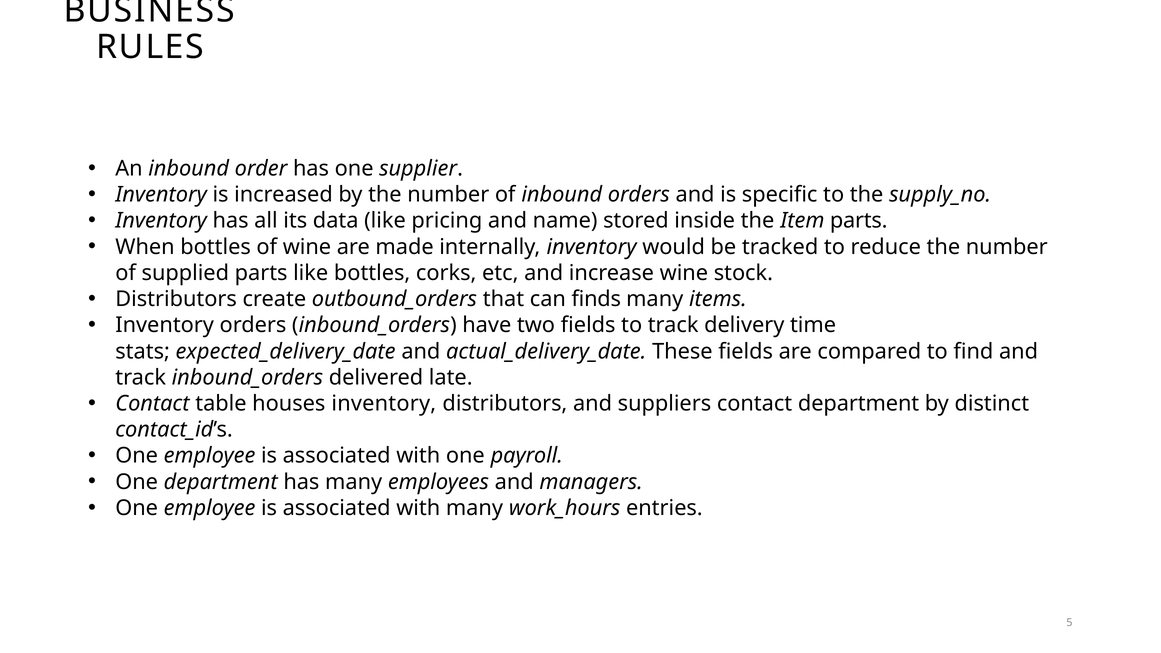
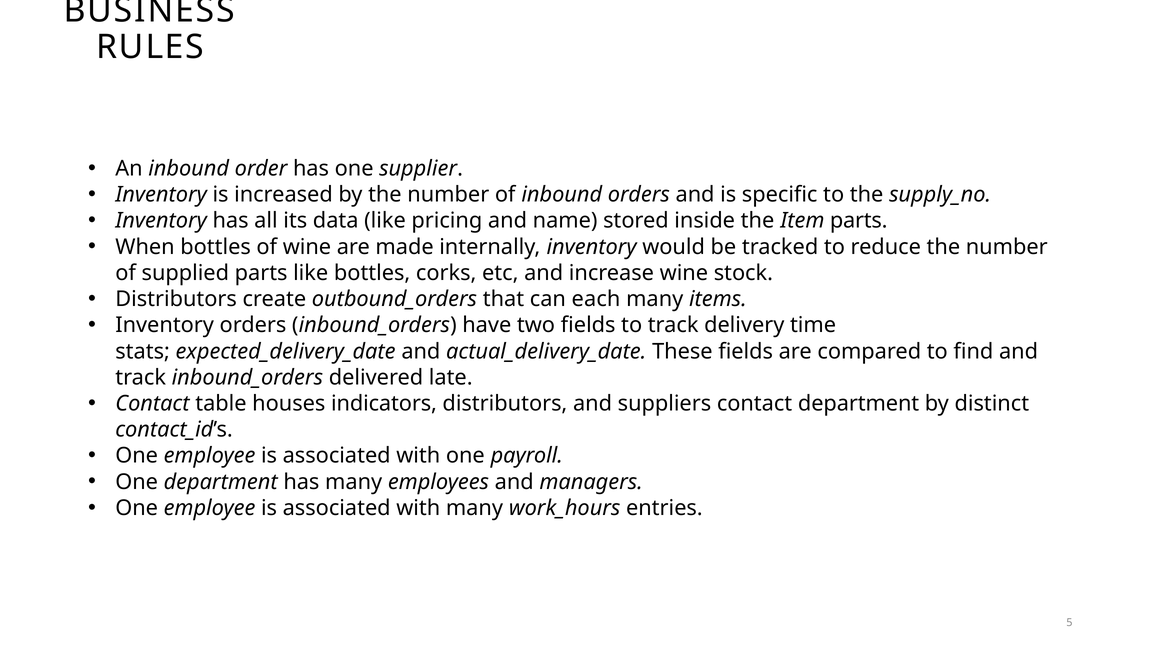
finds: finds -> each
houses inventory: inventory -> indicators
